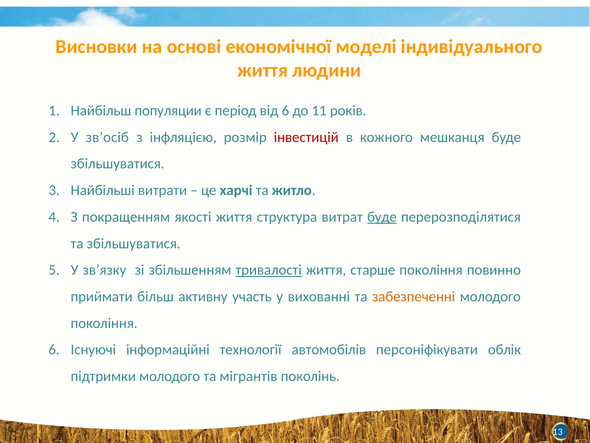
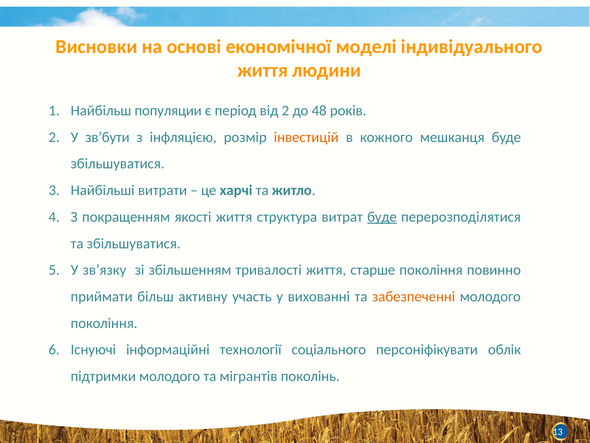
від 6: 6 -> 2
11: 11 -> 48
зв’осіб: зв’осіб -> зв’бути
інвестицій colour: red -> orange
тривалості underline: present -> none
автомобілів: автомобілів -> соціального
